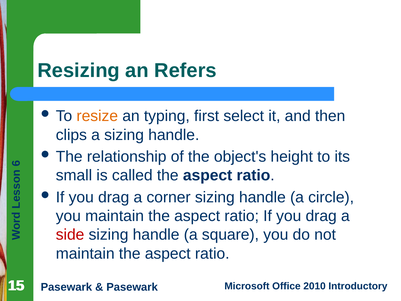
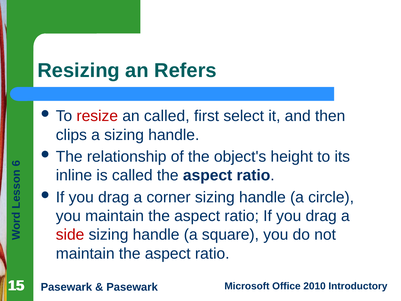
resize colour: orange -> red
an typing: typing -> called
small: small -> inline
